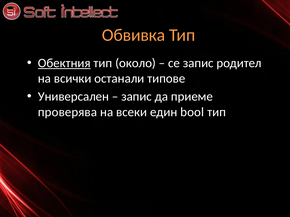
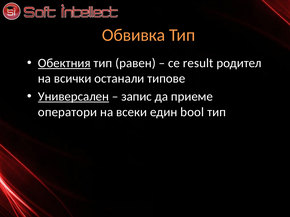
около: около -> равен
се запис: запис -> result
Универсален underline: none -> present
проверява: проверява -> оператори
